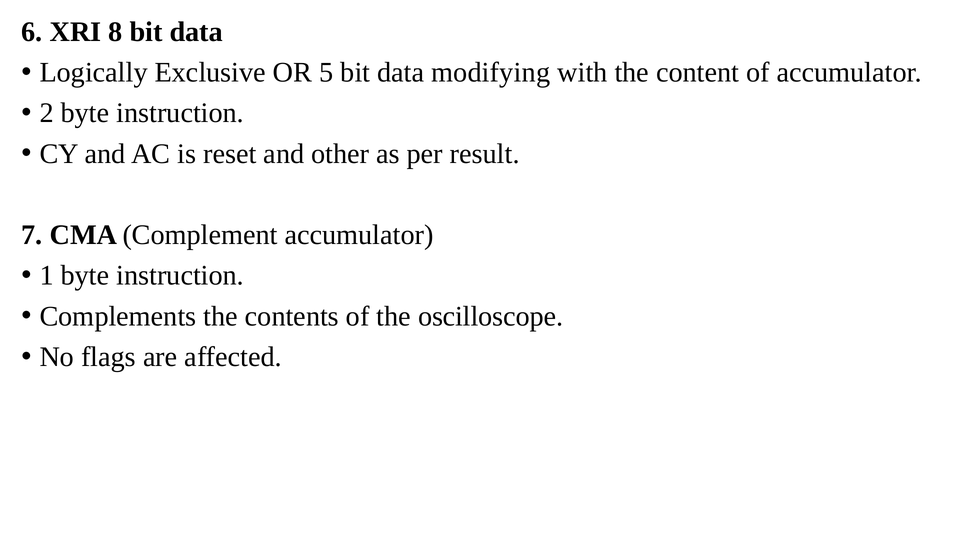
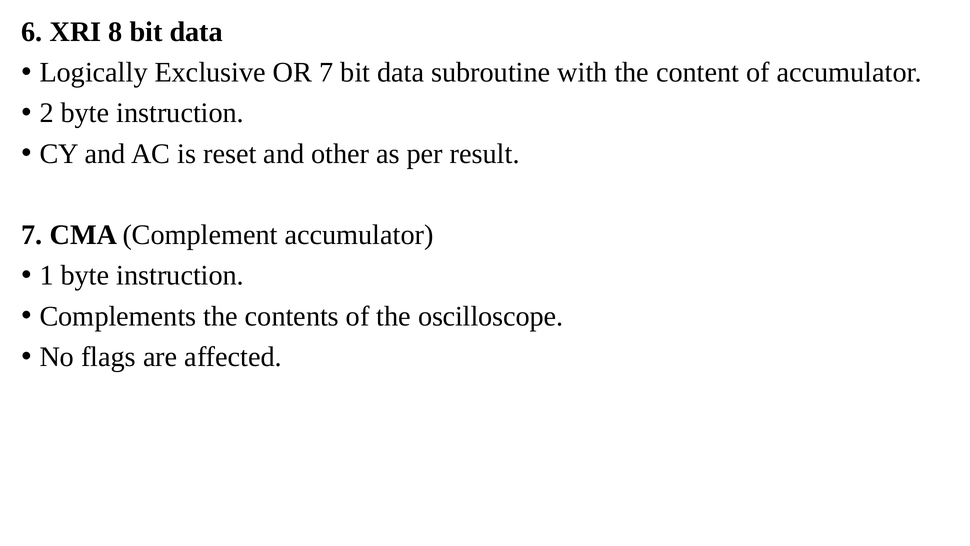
OR 5: 5 -> 7
modifying: modifying -> subroutine
